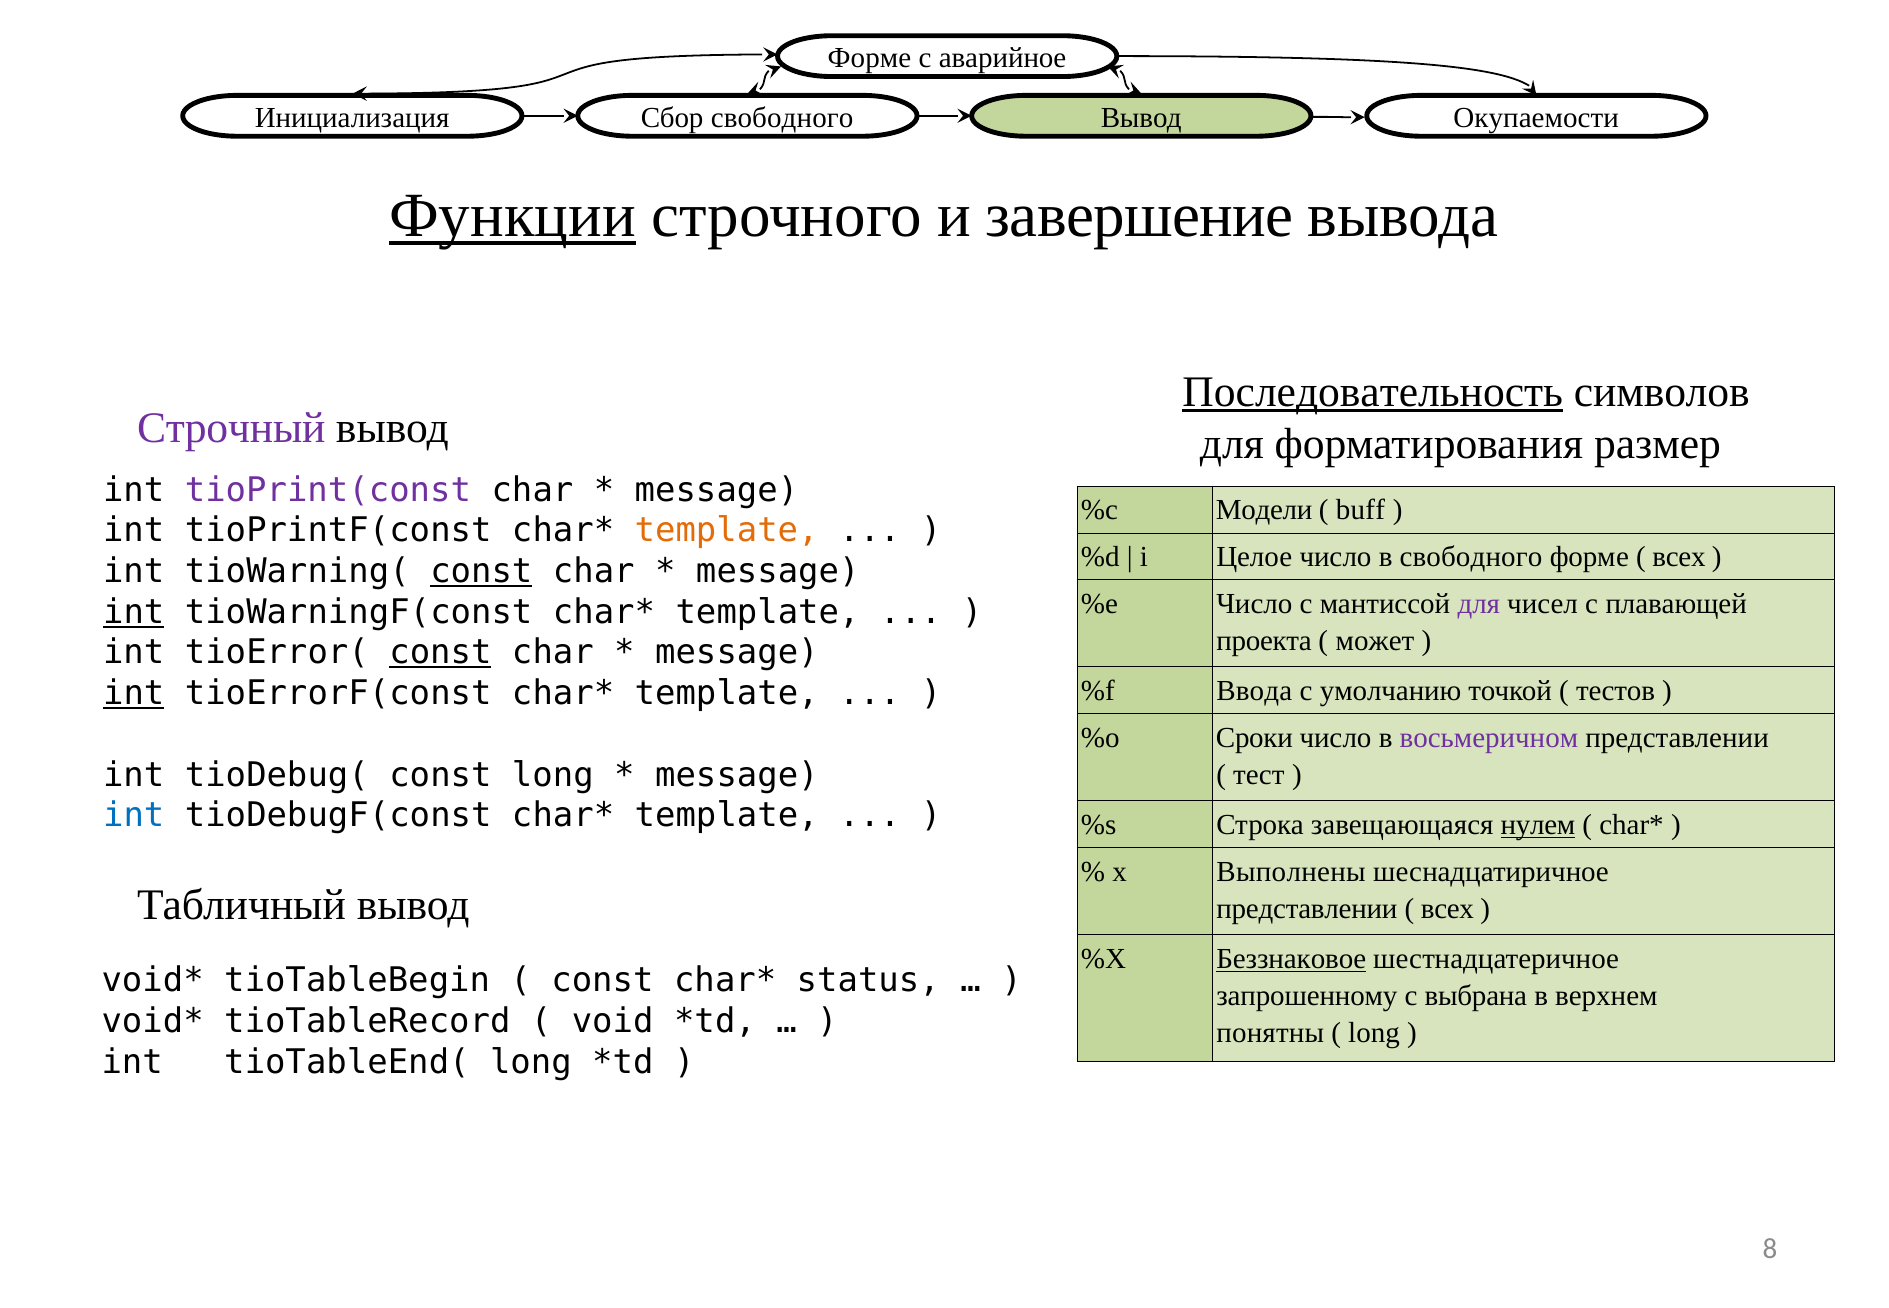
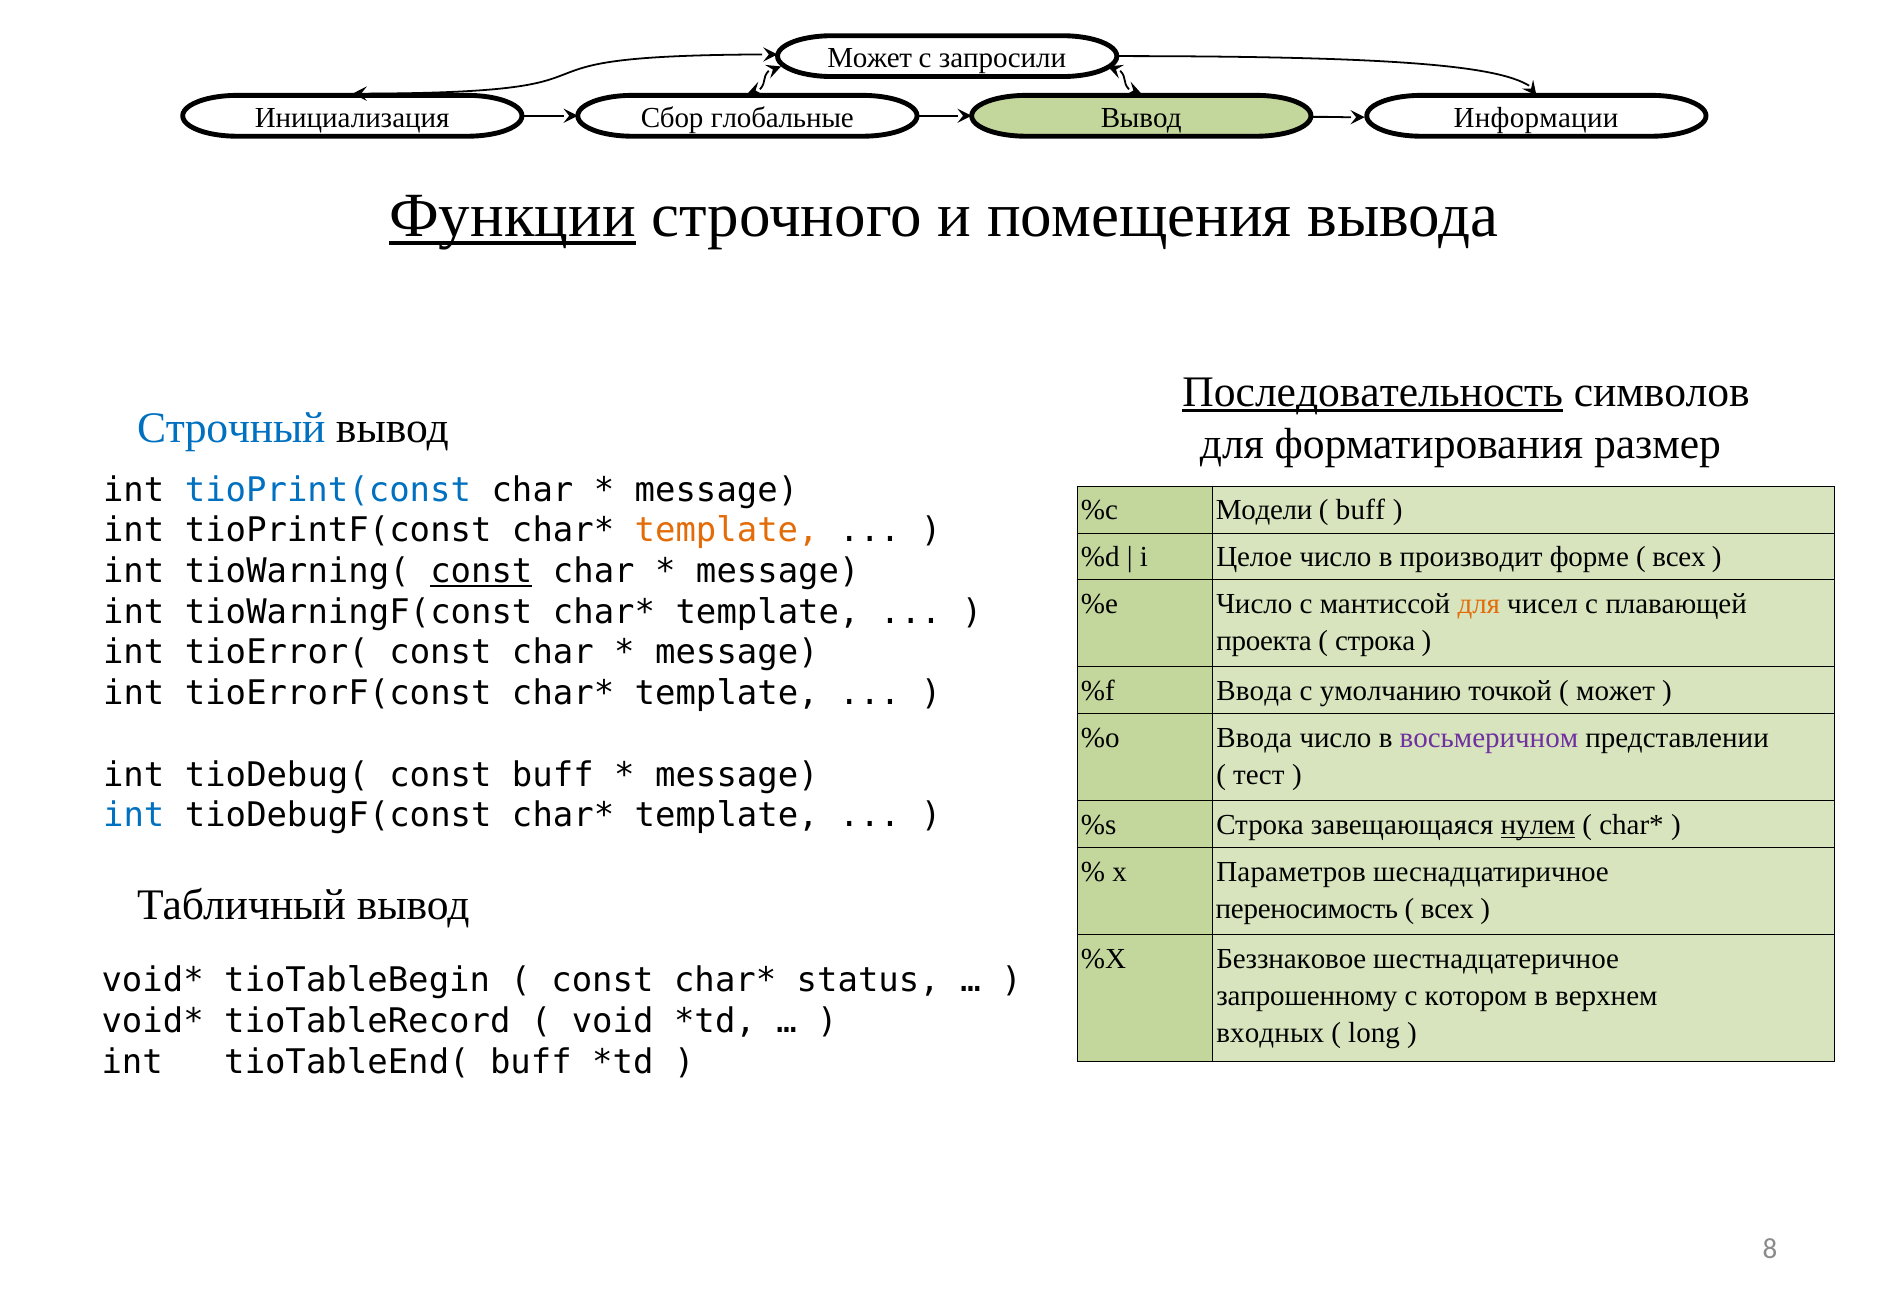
Формe at (869, 58): Формe -> Может
аварийное: аварийное -> запросили
Cбор свободного: свободного -> глобальные
Окупаемости: Окупаемости -> Информации
завершение: завершение -> помещения
Строчный colour: purple -> blue
tioPrint(const colour: purple -> blue
в свободного: свободного -> производит
для at (1479, 604) colour: purple -> orange
int at (134, 612) underline: present -> none
может at (1375, 641): может -> строка
const at (440, 653) underline: present -> none
тестов at (1616, 691): тестов -> может
int at (134, 693) underline: present -> none
%o Сроки: Сроки -> Ввода
const long: long -> buff
Выполнены: Выполнены -> Параметров
представлении at (1307, 909): представлении -> переносимость
Беззнаковое underline: present -> none
выбрана: выбрана -> котором
понятны: понятны -> входных
tioTableEnd( long: long -> buff
